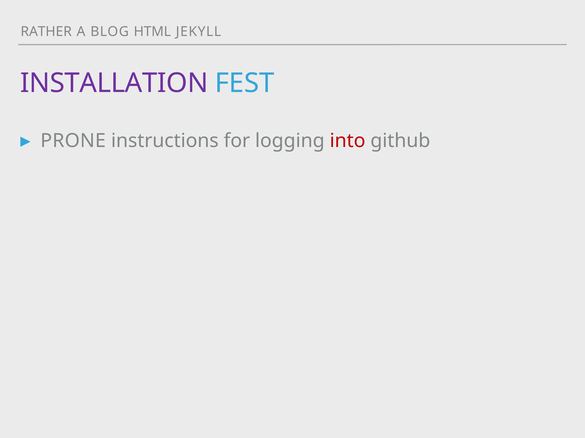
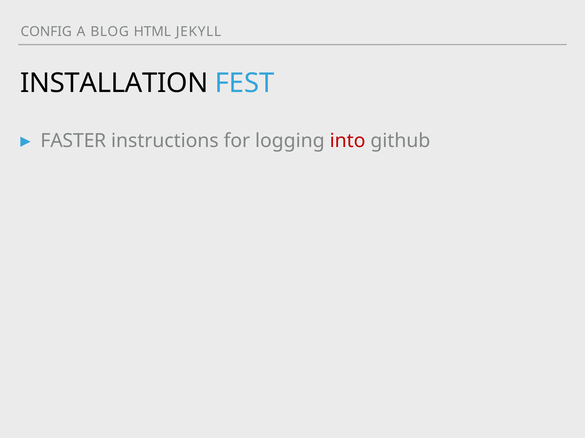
RATHER: RATHER -> CONFIG
INSTALLATION colour: purple -> black
PRONE: PRONE -> FASTER
